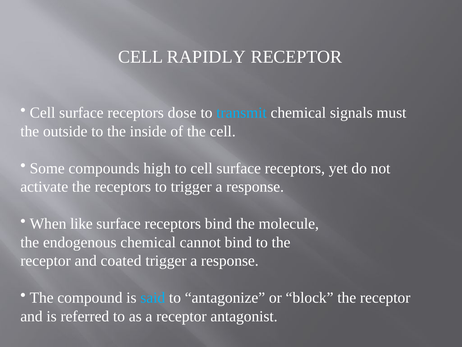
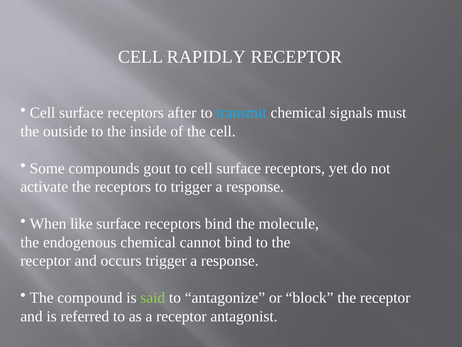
dose: dose -> after
high: high -> gout
coated: coated -> occurs
said colour: light blue -> light green
